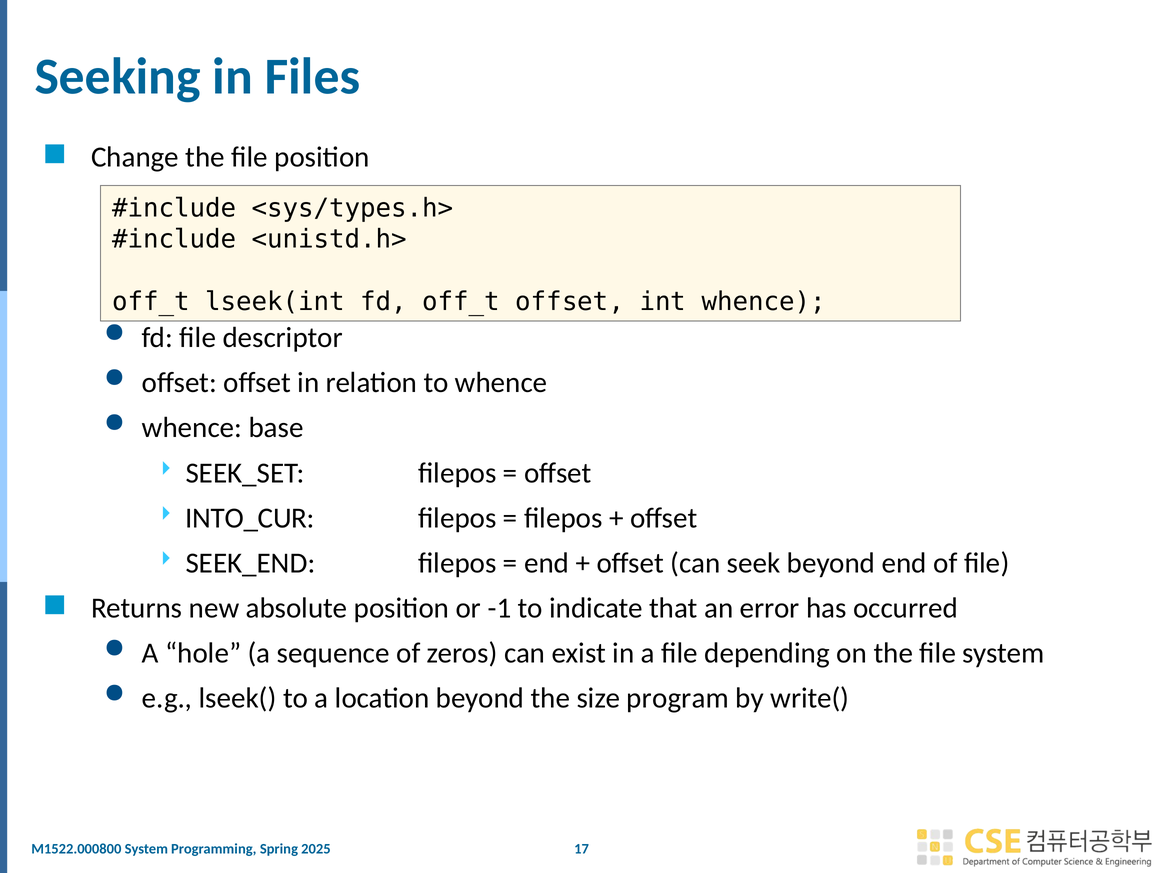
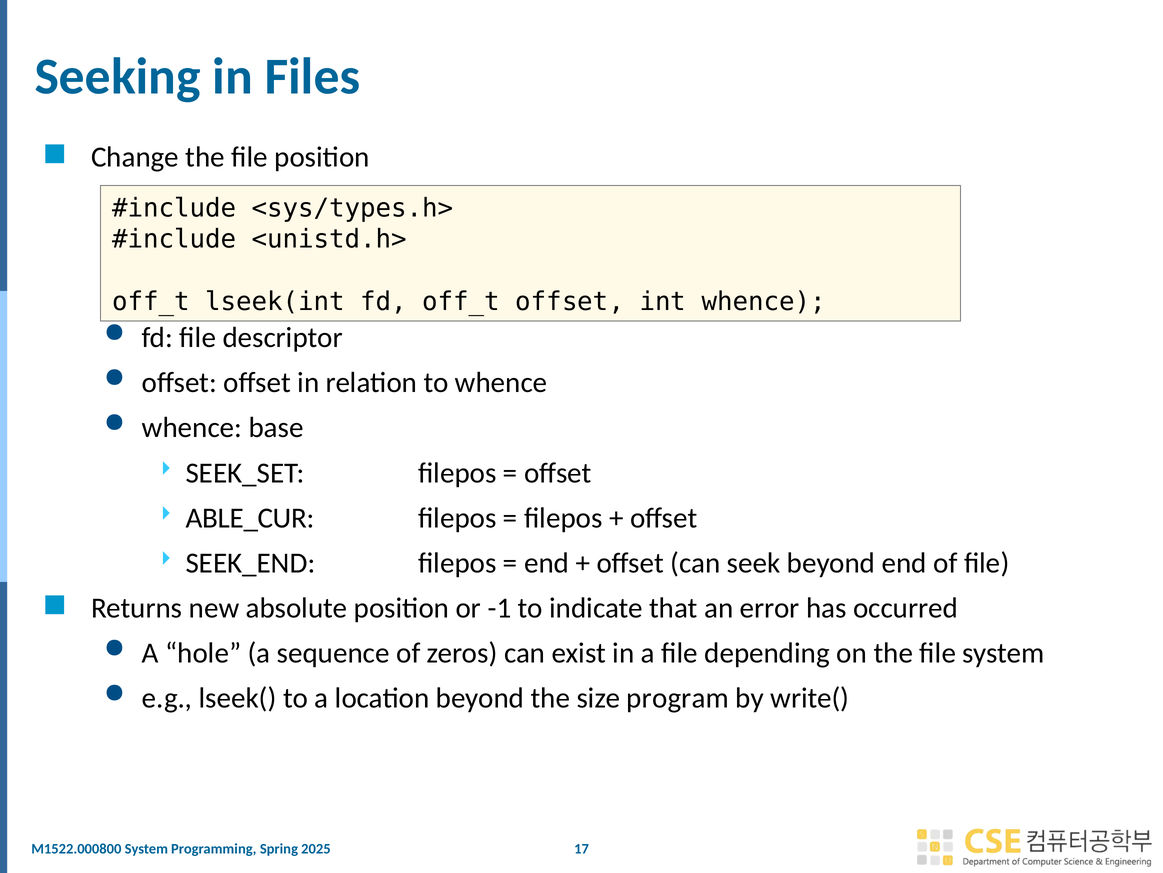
INTO_CUR: INTO_CUR -> ABLE_CUR
